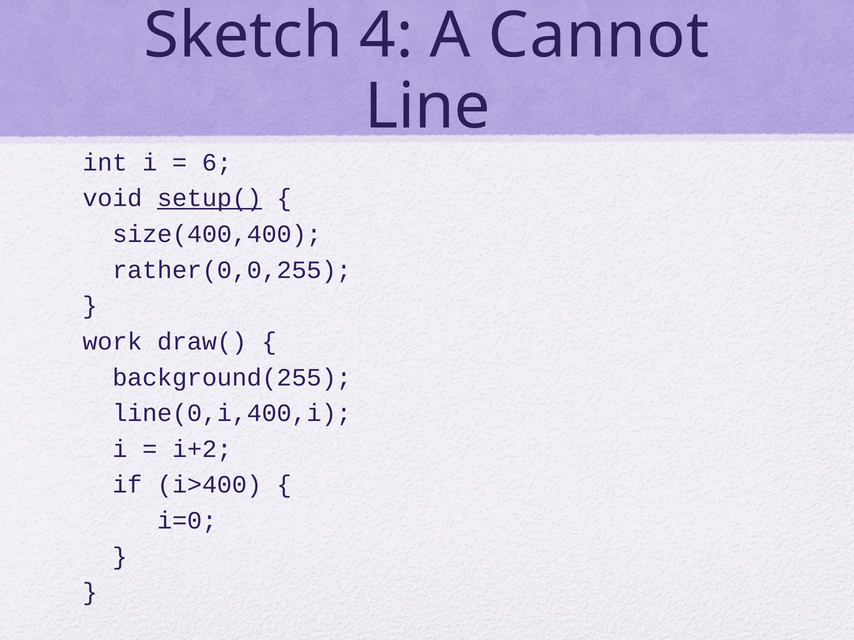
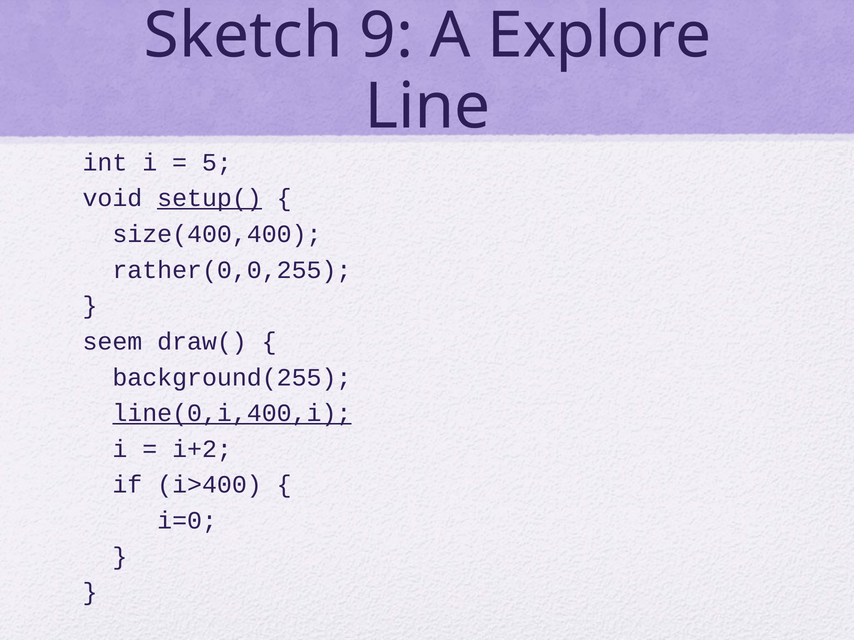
4: 4 -> 9
Cannot: Cannot -> Explore
6: 6 -> 5
work: work -> seem
line(0,i,400,i underline: none -> present
